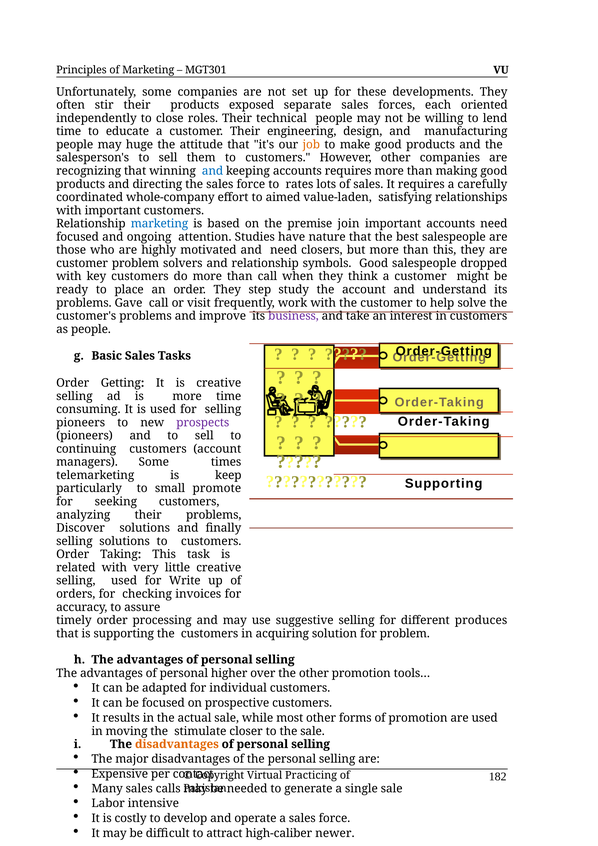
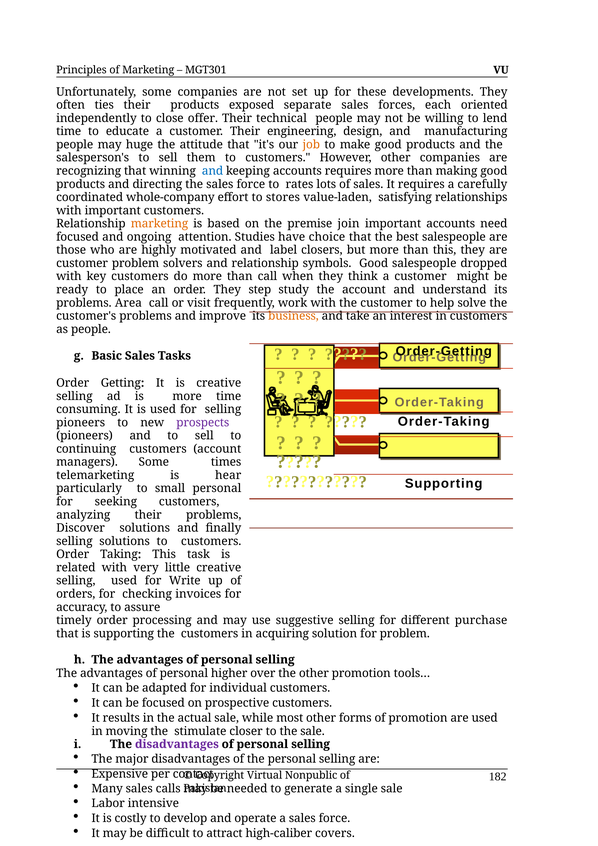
stir: stir -> ties
roles: roles -> offer
aimed: aimed -> stores
marketing at (159, 224) colour: blue -> orange
nature: nature -> choice
and need: need -> label
Gave: Gave -> Area
business colour: purple -> orange
keep: keep -> hear
small promote: promote -> personal
produces: produces -> purchase
disadvantages at (177, 744) colour: orange -> purple
Practicing: Practicing -> Nonpublic
newer: newer -> covers
